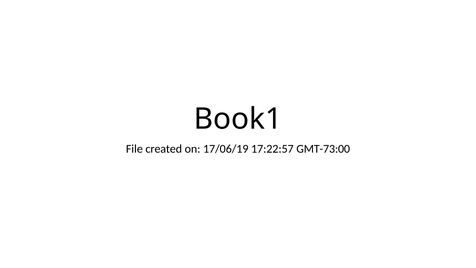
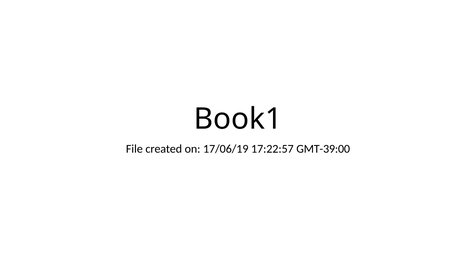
GMT-73:00: GMT-73:00 -> GMT-39:00
